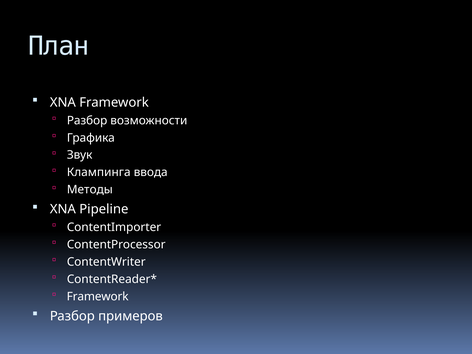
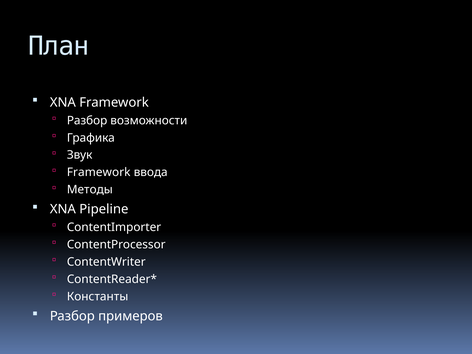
Клампинга at (99, 172): Клампинга -> Framework
Framework at (98, 297): Framework -> Константы
